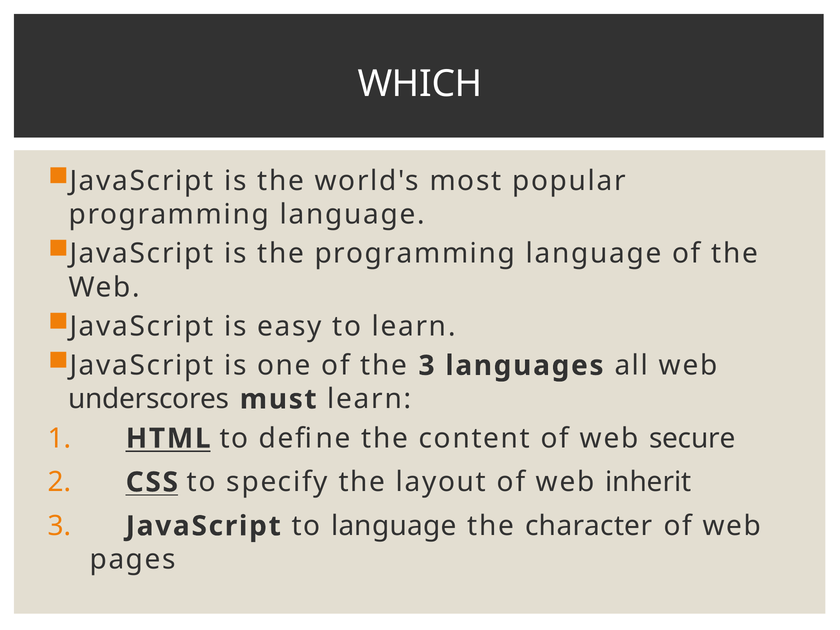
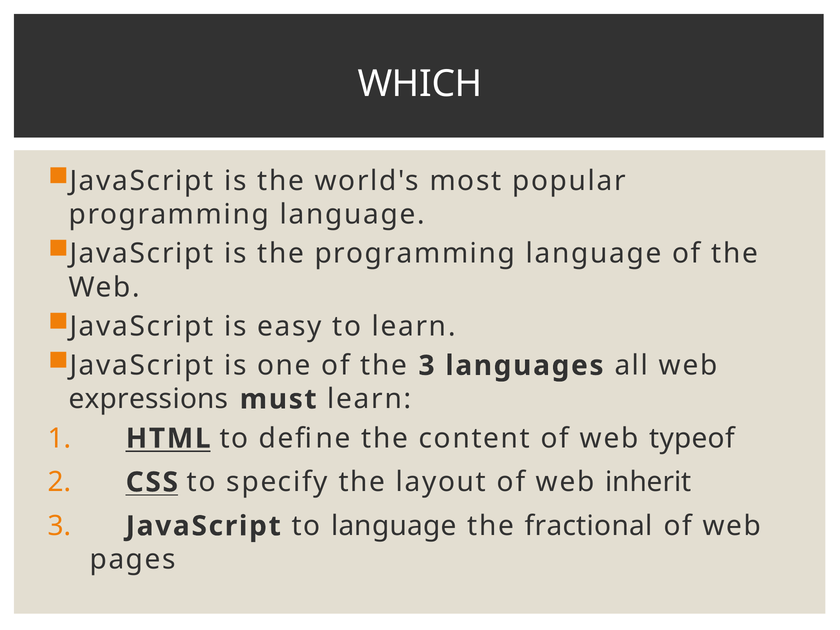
underscores: underscores -> expressions
secure: secure -> typeof
character: character -> fractional
